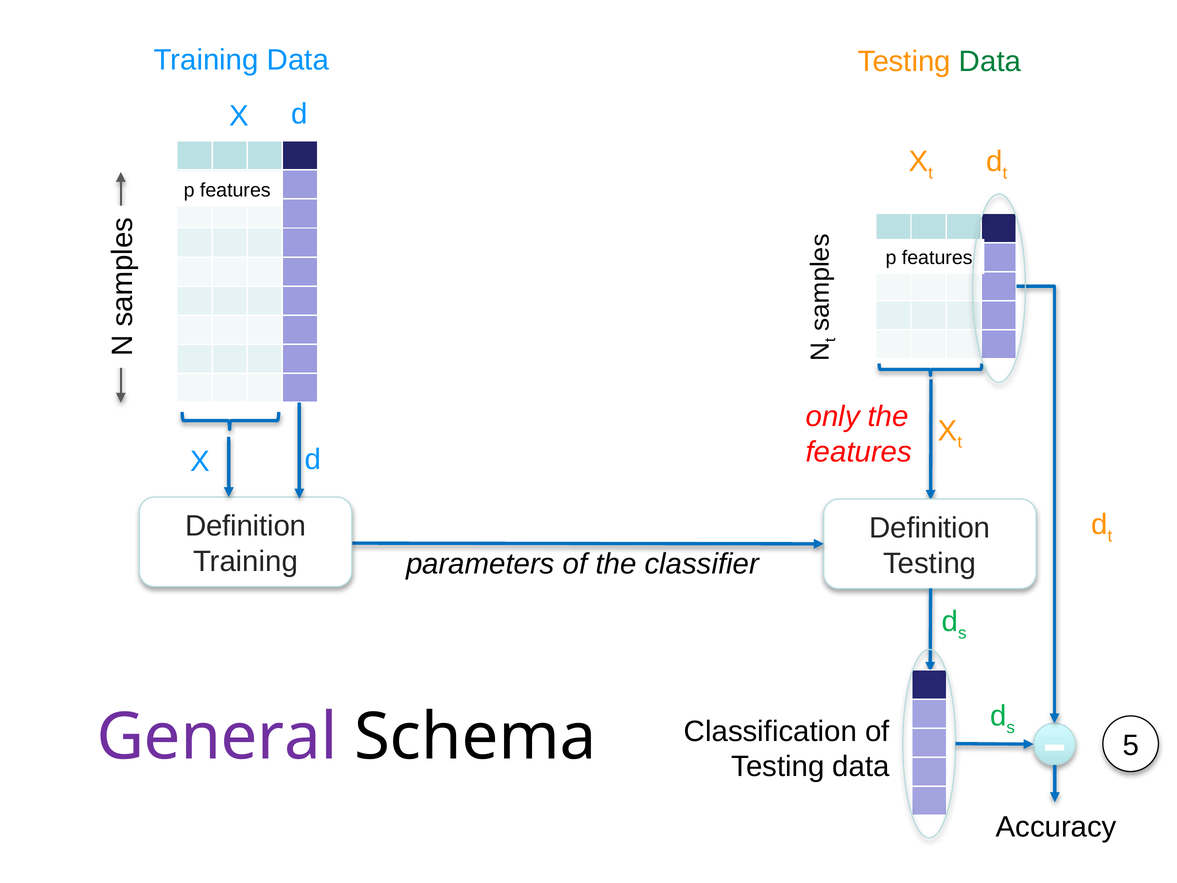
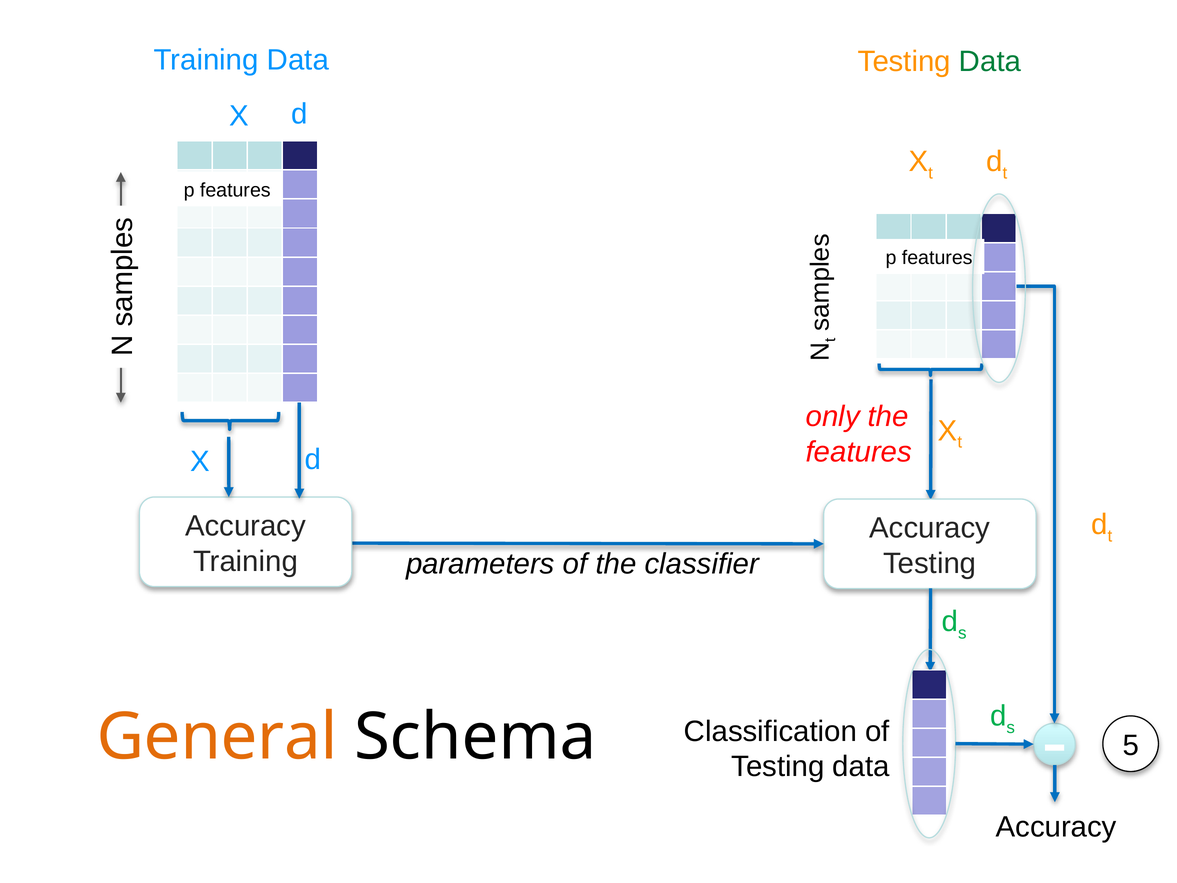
Definition at (246, 526): Definition -> Accuracy
Definition at (930, 528): Definition -> Accuracy
General colour: purple -> orange
